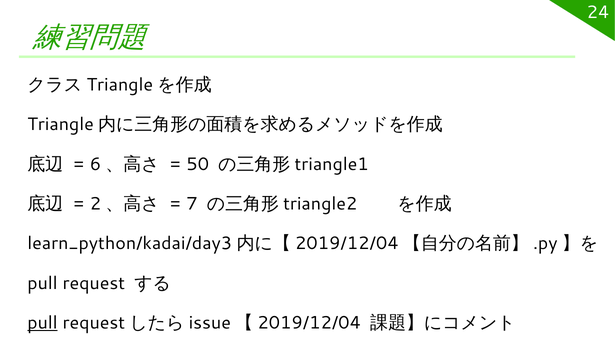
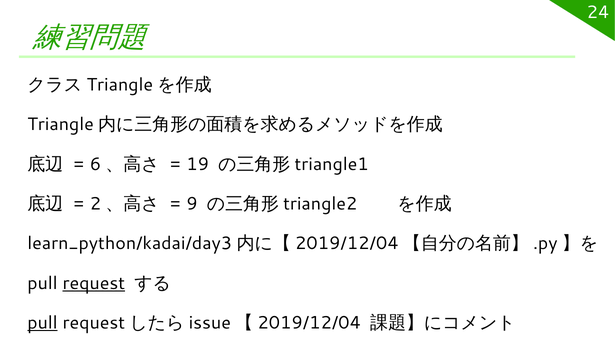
50: 50 -> 19
7: 7 -> 9
request underline: none -> present
